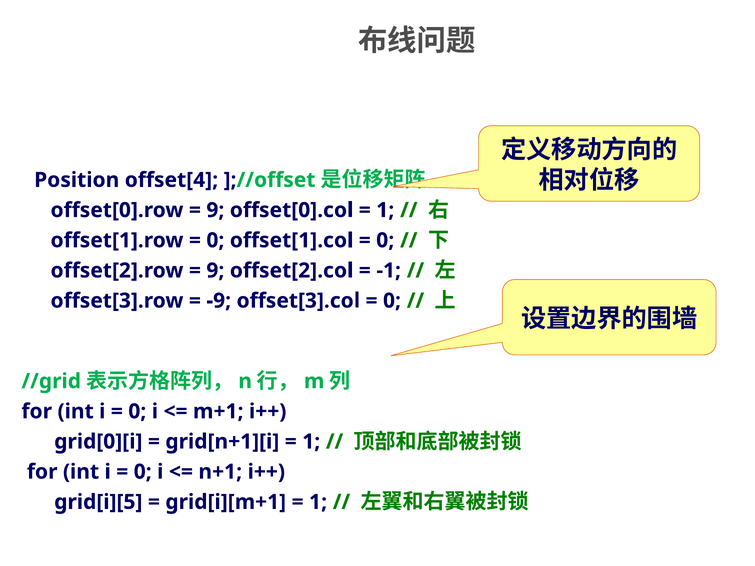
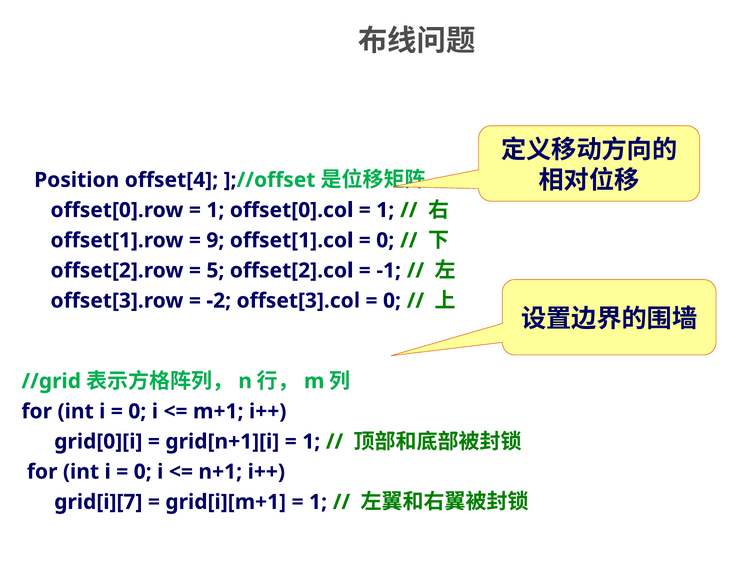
9 at (215, 210): 9 -> 1
0 at (215, 240): 0 -> 9
9 at (215, 271): 9 -> 5
-9: -9 -> -2
grid[i][5: grid[i][5 -> grid[i][7
